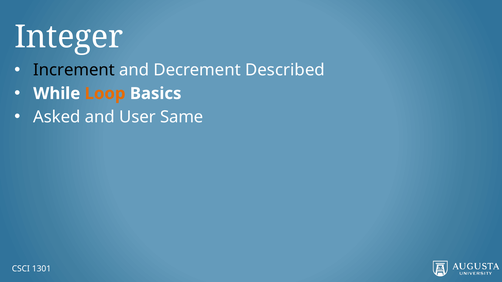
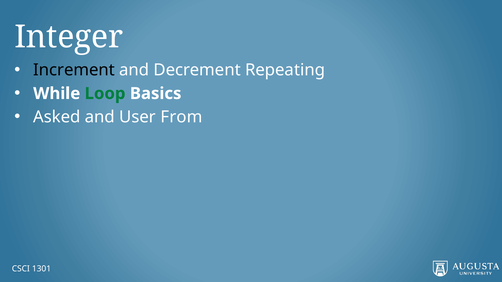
Described: Described -> Repeating
Loop colour: orange -> green
Same: Same -> From
